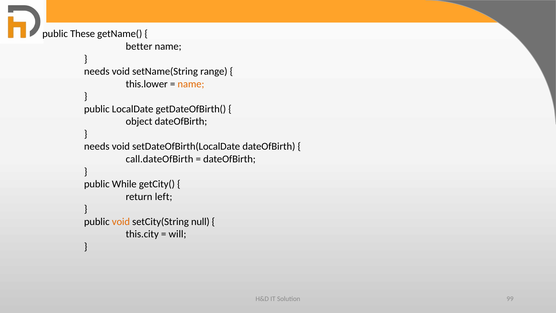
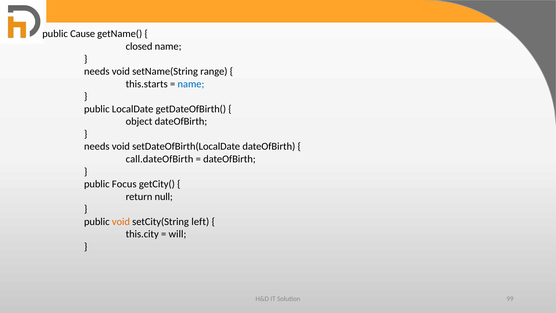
These: These -> Cause
better: better -> closed
this.lower: this.lower -> this.starts
name at (191, 84) colour: orange -> blue
While: While -> Focus
left: left -> null
null: null -> left
